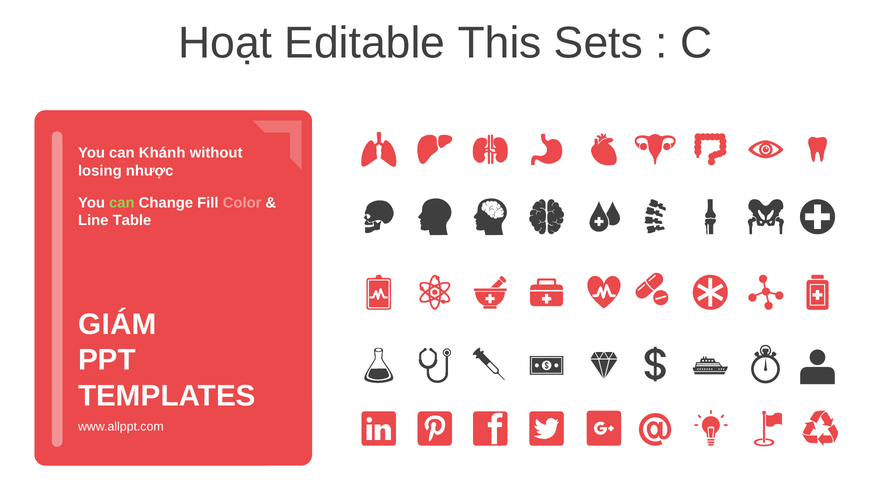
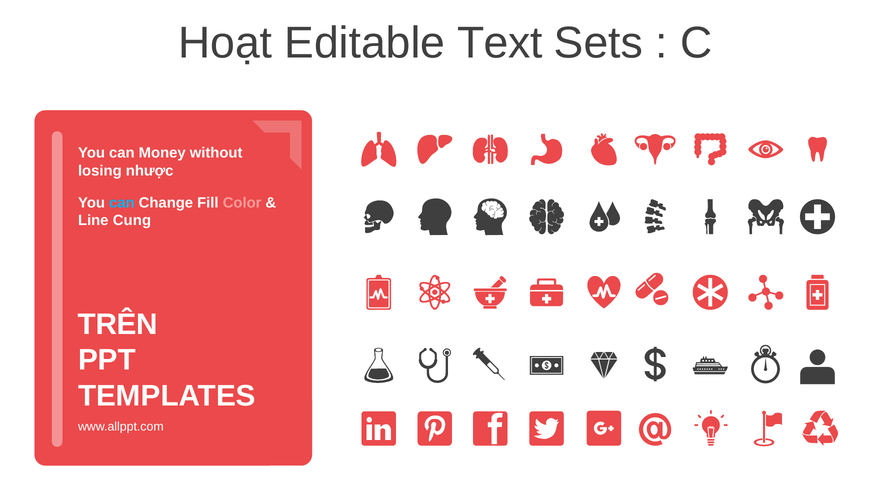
This: This -> Text
Khánh: Khánh -> Money
can at (122, 203) colour: light green -> light blue
Table: Table -> Cung
GIÁM: GIÁM -> TRÊN
